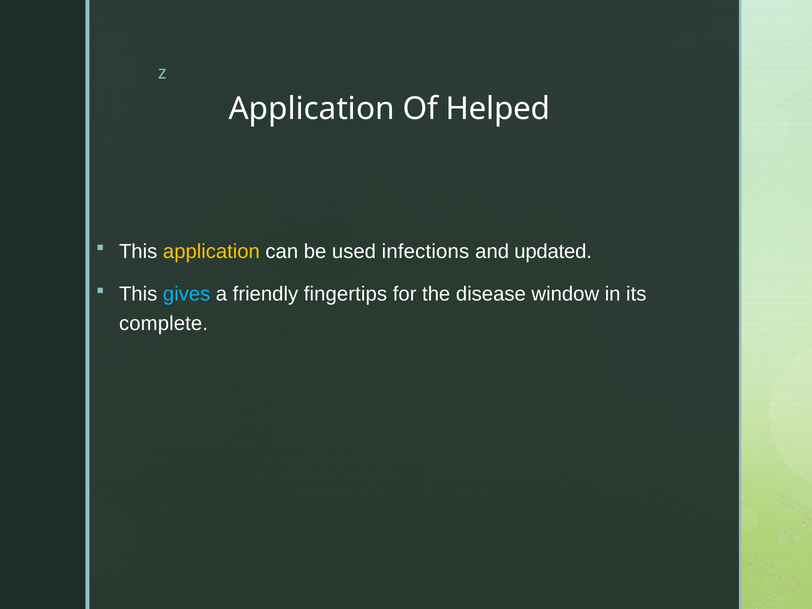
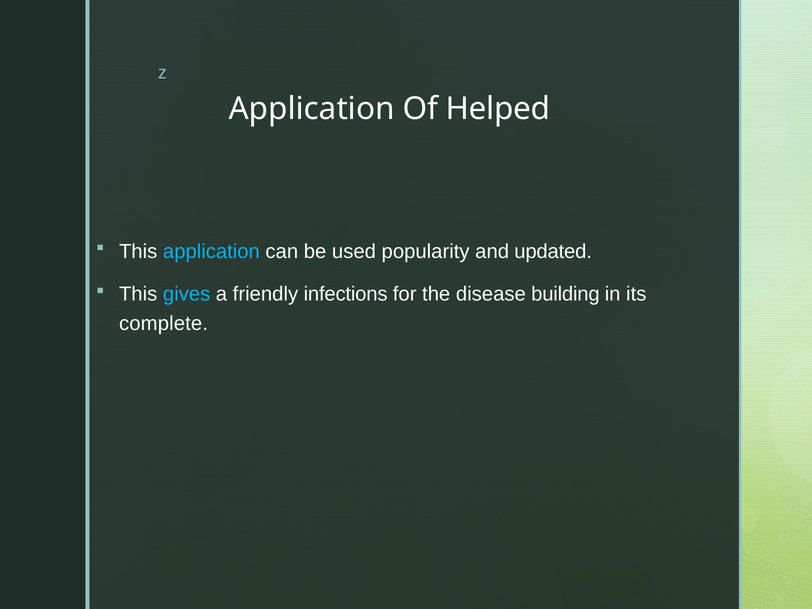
application at (211, 251) colour: yellow -> light blue
infections: infections -> popularity
fingertips: fingertips -> infections
window: window -> building
